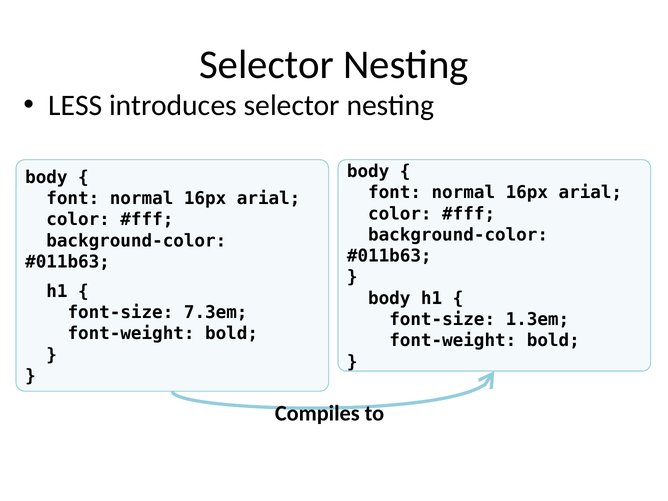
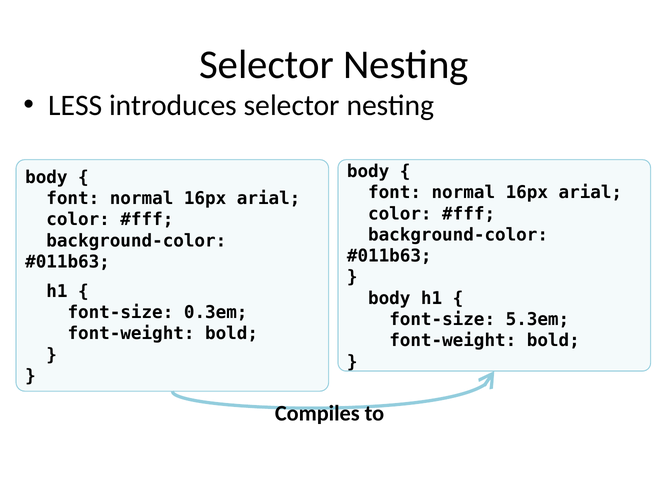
7.3em: 7.3em -> 0.3em
1.3em: 1.3em -> 5.3em
